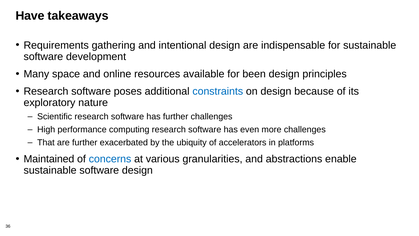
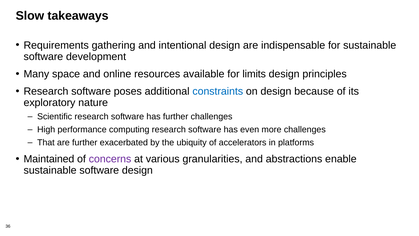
Have: Have -> Slow
been: been -> limits
concerns colour: blue -> purple
